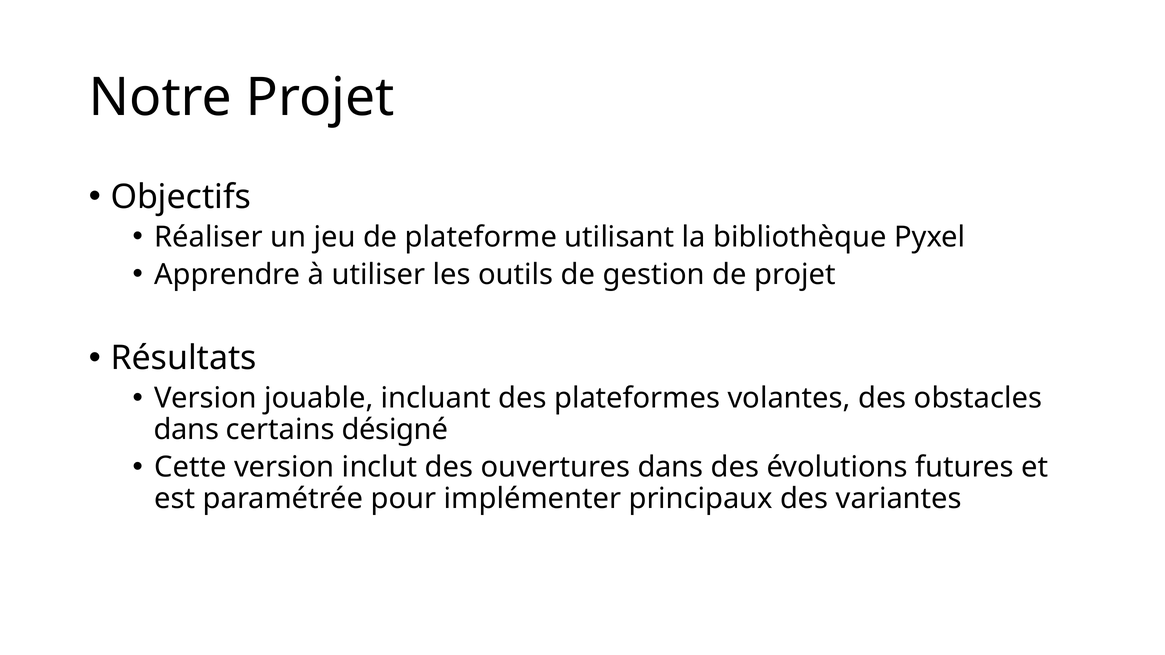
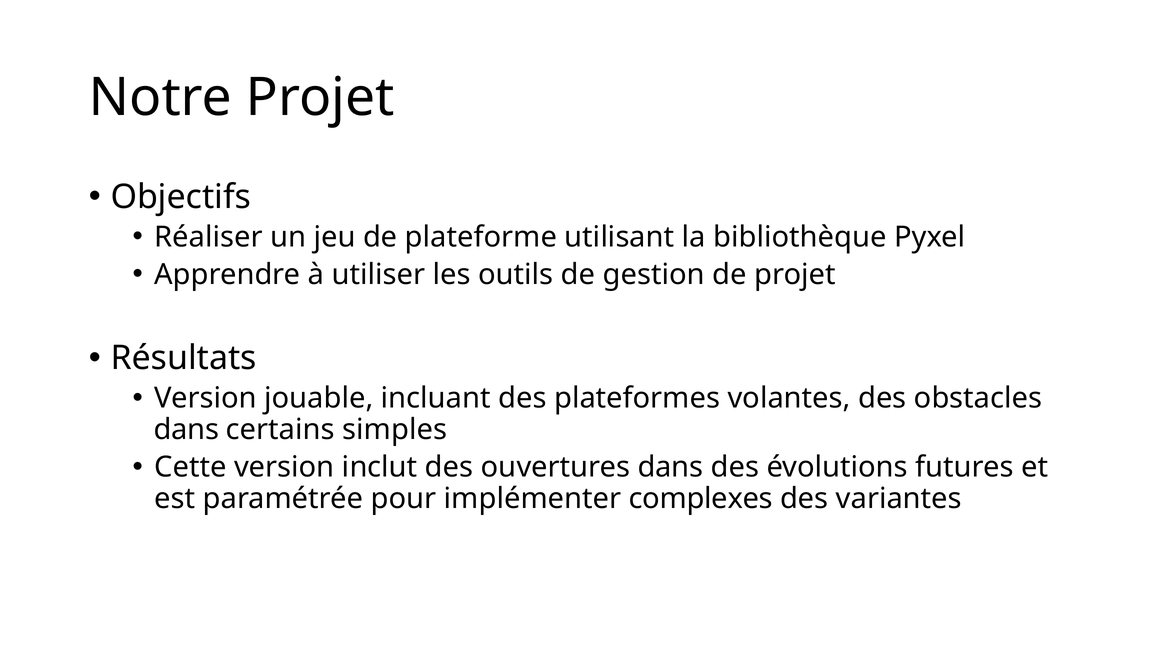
désigné: désigné -> simples
principaux: principaux -> complexes
